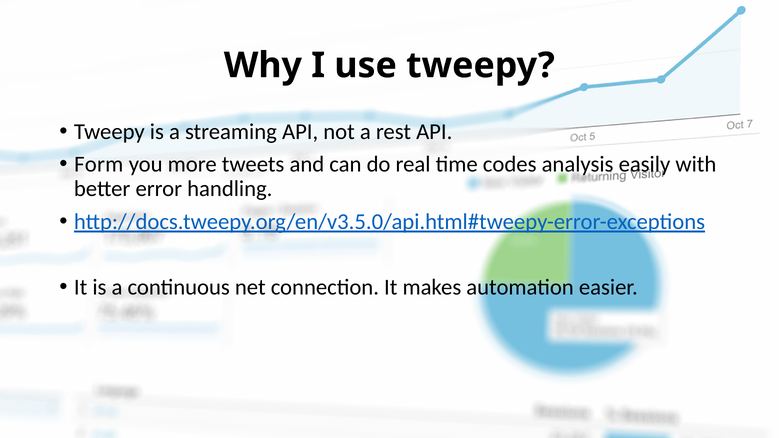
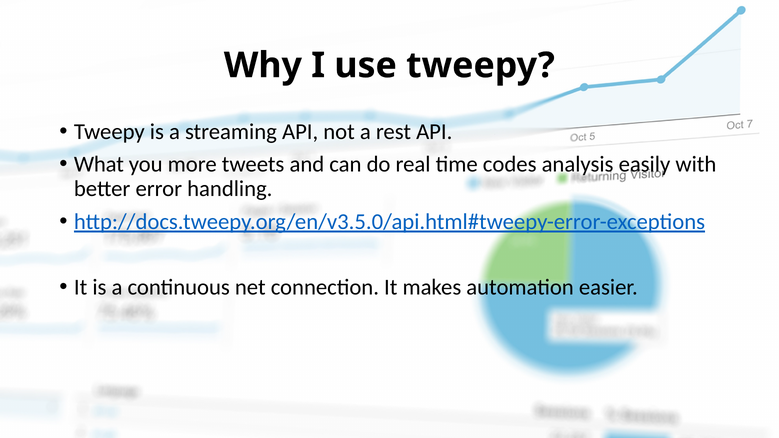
Form: Form -> What
